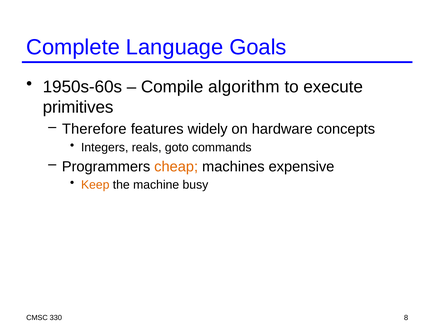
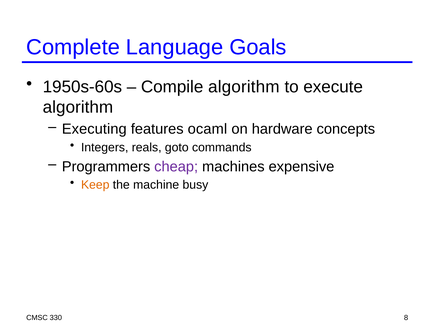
primitives at (78, 107): primitives -> algorithm
Therefore: Therefore -> Executing
widely: widely -> ocaml
cheap colour: orange -> purple
